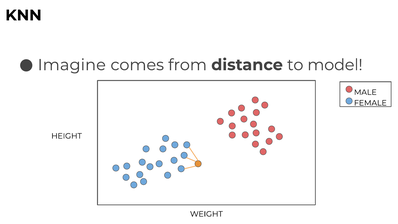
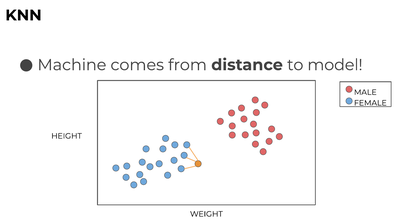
Imagine: Imagine -> Machine
